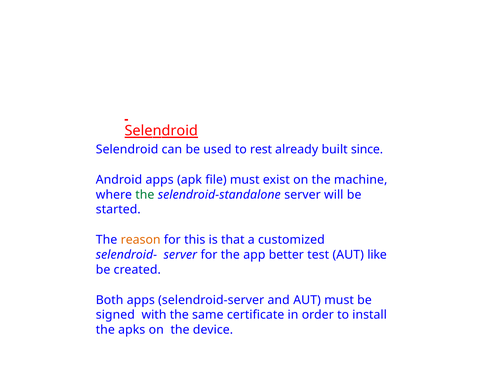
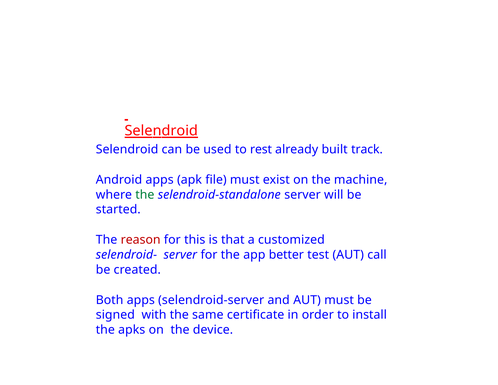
since: since -> track
reason colour: orange -> red
like: like -> call
